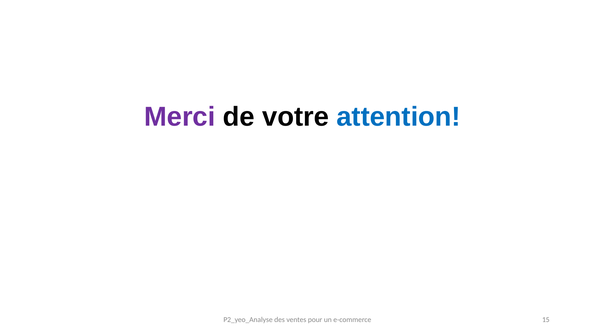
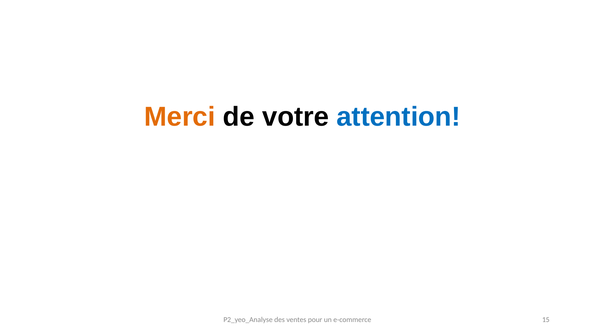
Merci colour: purple -> orange
